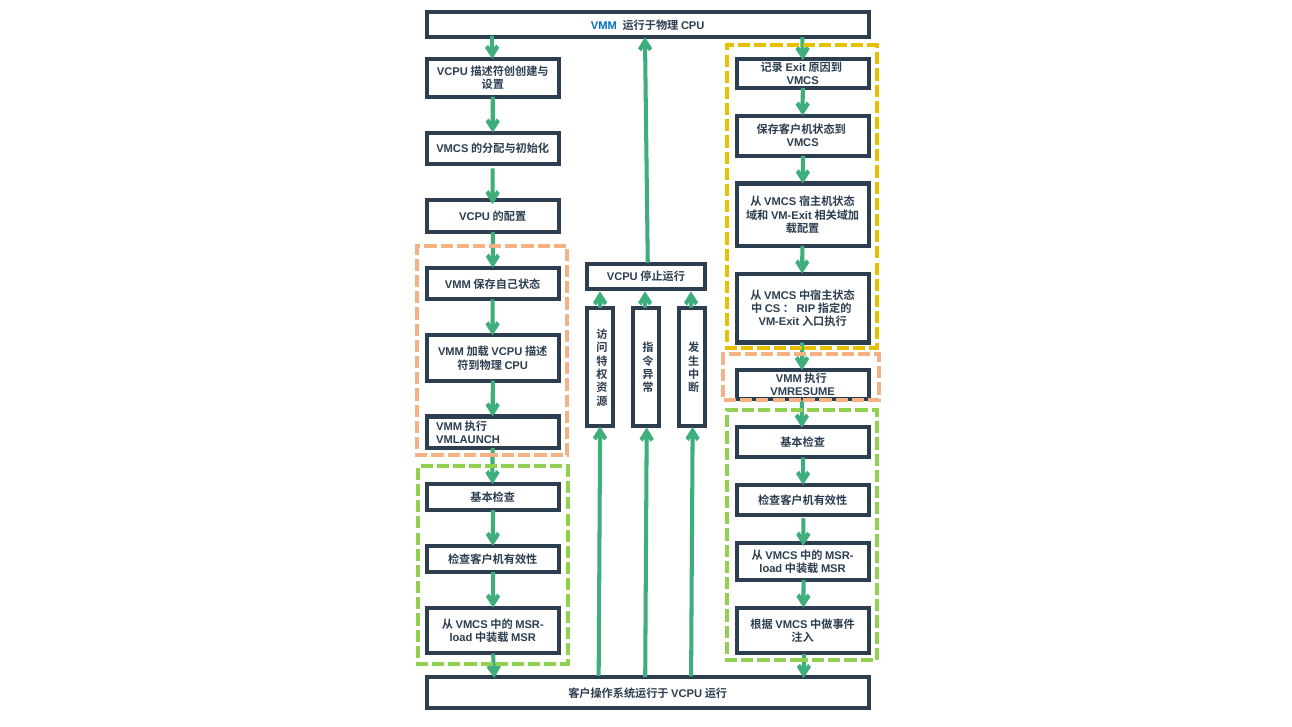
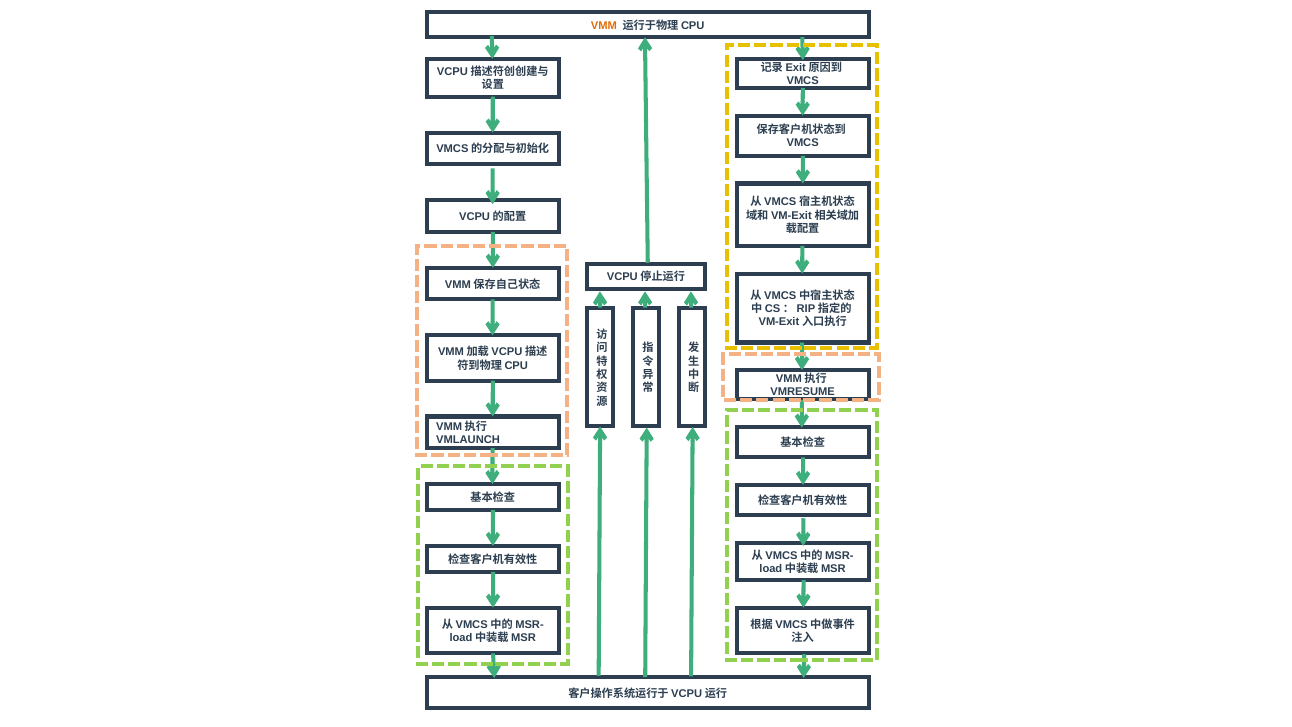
VMM colour: blue -> orange
